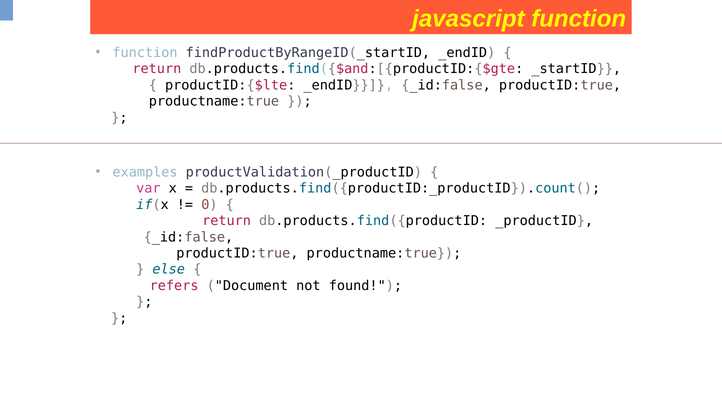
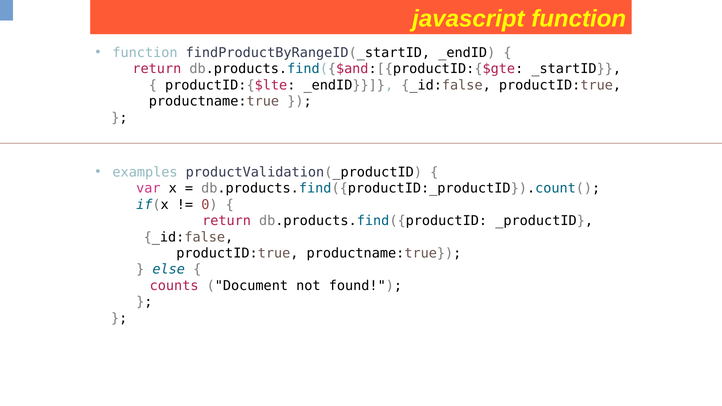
refers: refers -> counts
